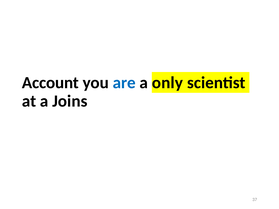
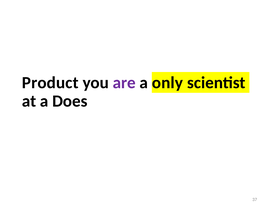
Account: Account -> Product
are colour: blue -> purple
Joins: Joins -> Does
